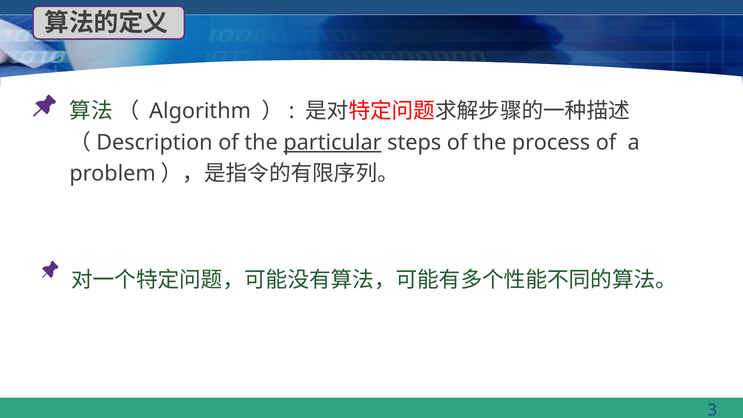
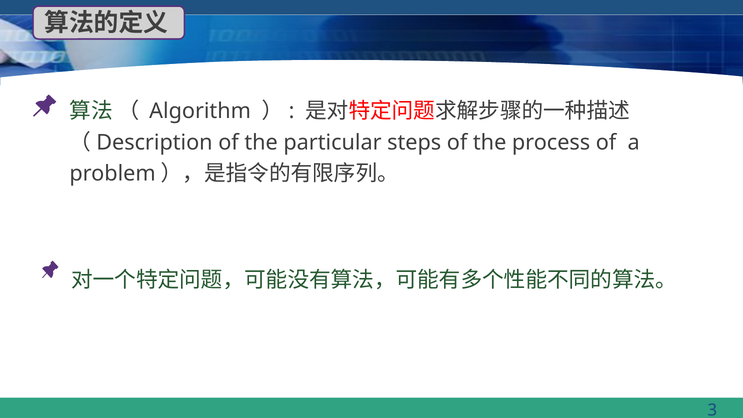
particular underline: present -> none
